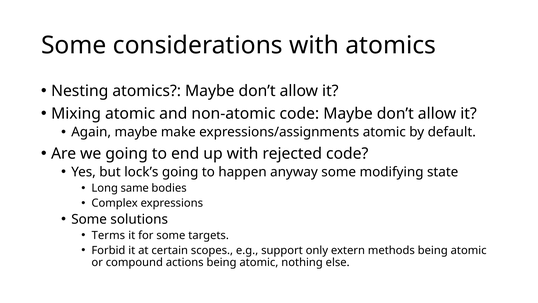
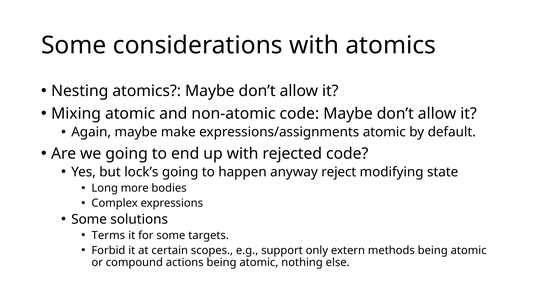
anyway some: some -> reject
same: same -> more
